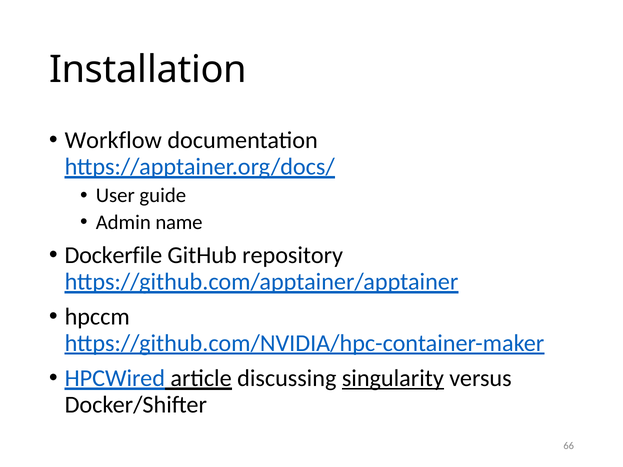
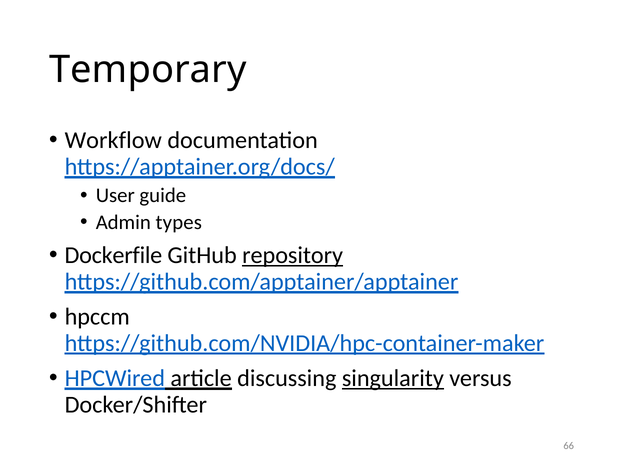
Installation: Installation -> Temporary
name: name -> types
repository underline: none -> present
